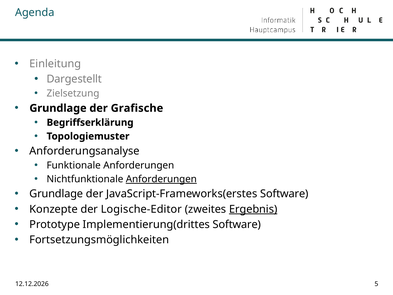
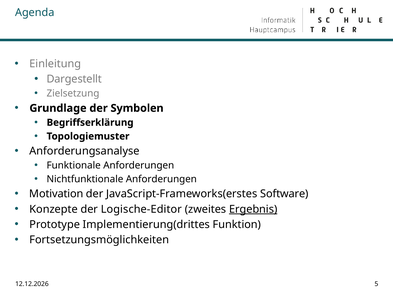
Grafische: Grafische -> Symbolen
Anforderungen at (161, 179) underline: present -> none
Grundlage at (56, 194): Grundlage -> Motivation
Implementierung(drittes Software: Software -> Funktion
